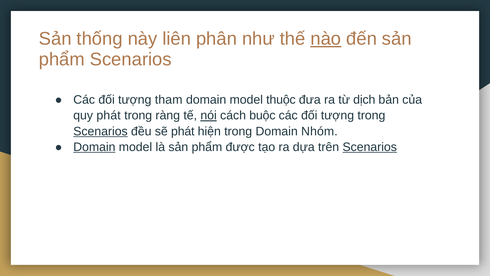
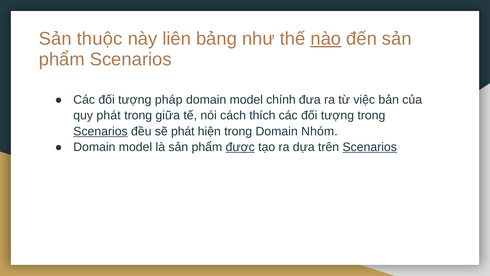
thống: thống -> thuộc
phân: phân -> bảng
tham: tham -> pháp
thuộc: thuộc -> chính
dịch: dịch -> việc
ràng: ràng -> giữa
nói underline: present -> none
buộc: buộc -> thích
Domain at (94, 147) underline: present -> none
được underline: none -> present
